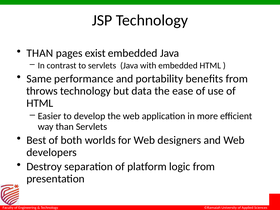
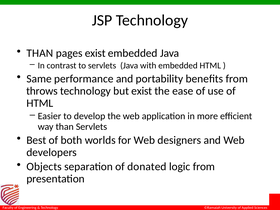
but data: data -> exist
Destroy: Destroy -> Objects
platform: platform -> donated
